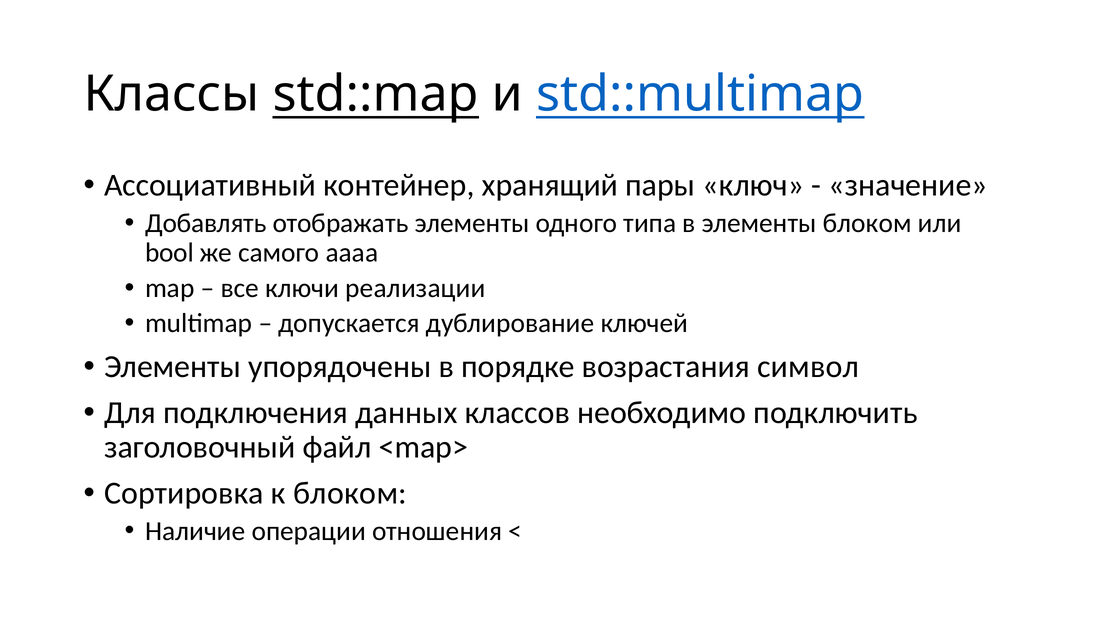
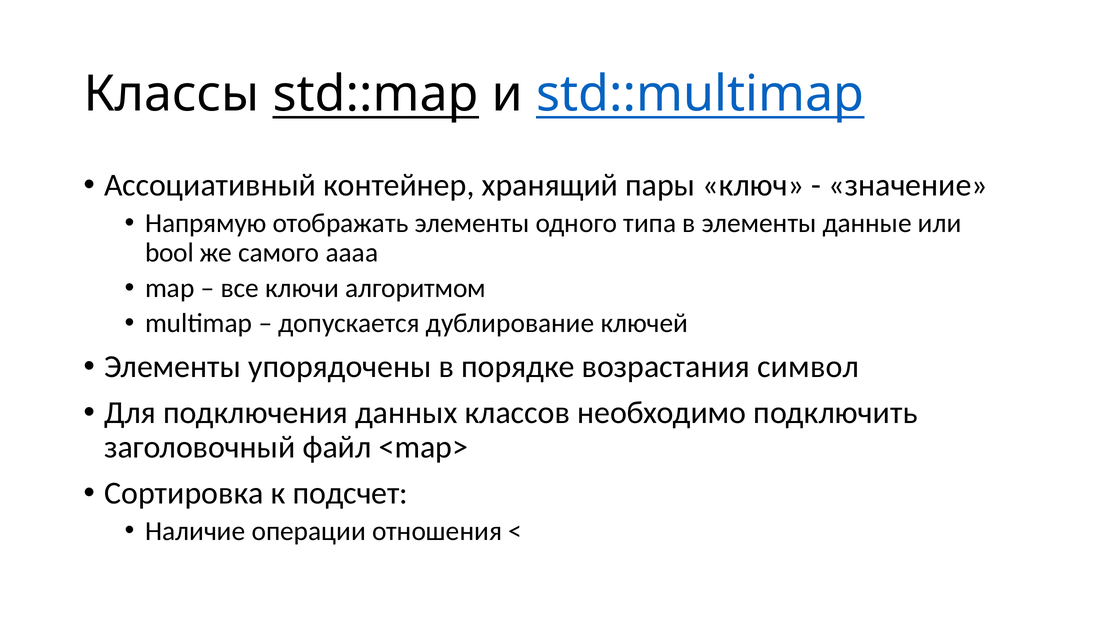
Добавлять: Добавлять -> Напрямую
элементы блоком: блоком -> данные
реализации: реализации -> алгоритмом
к блоком: блоком -> подсчет
